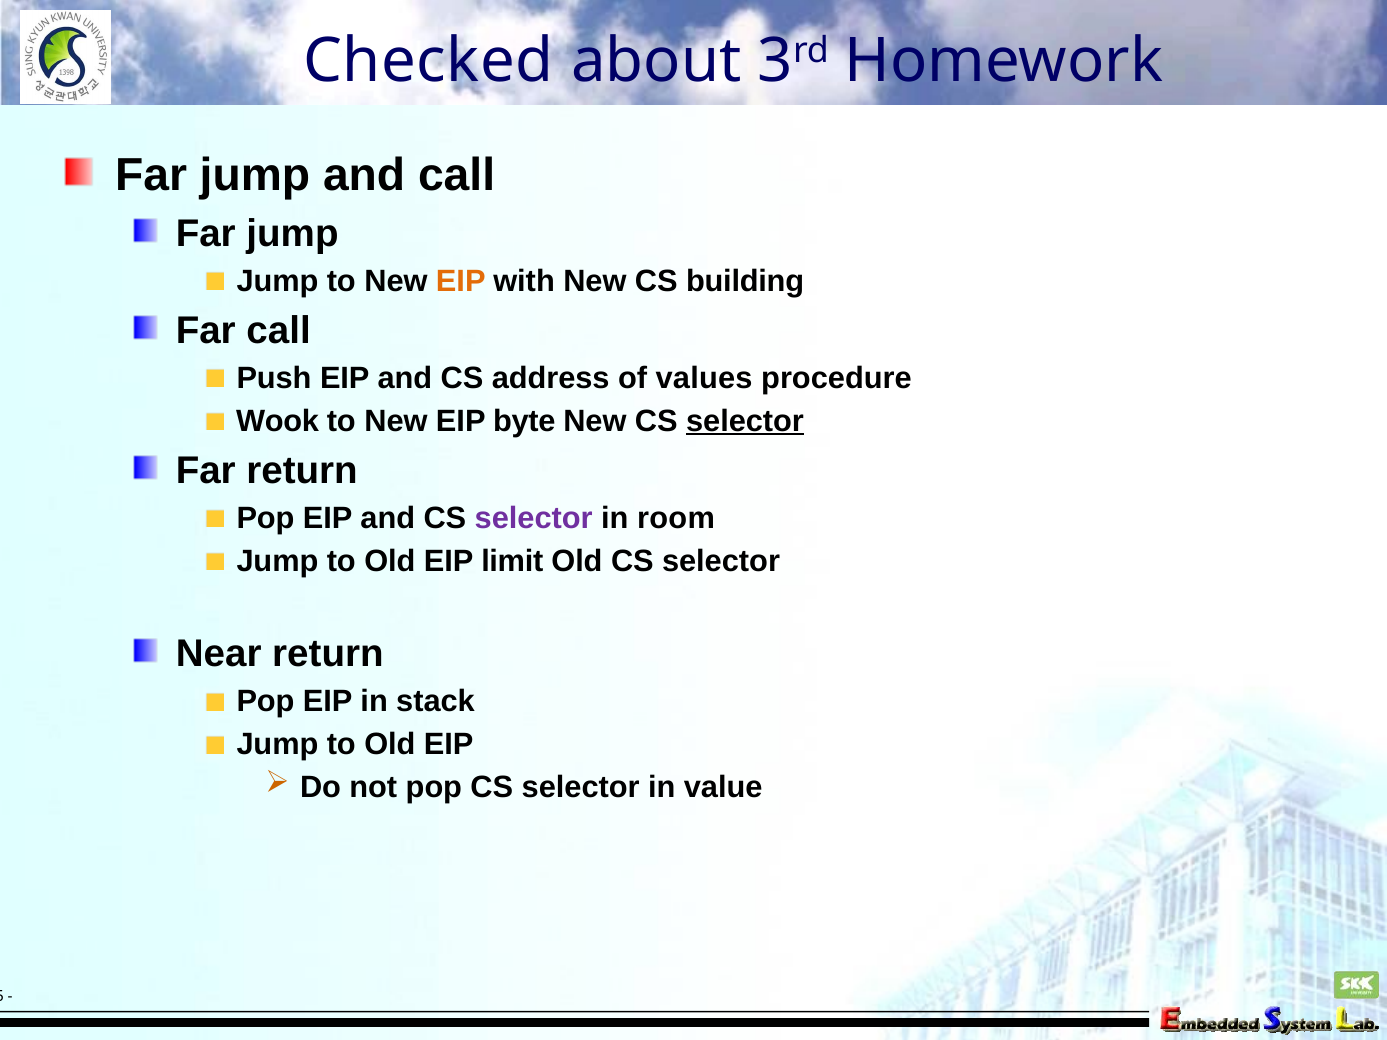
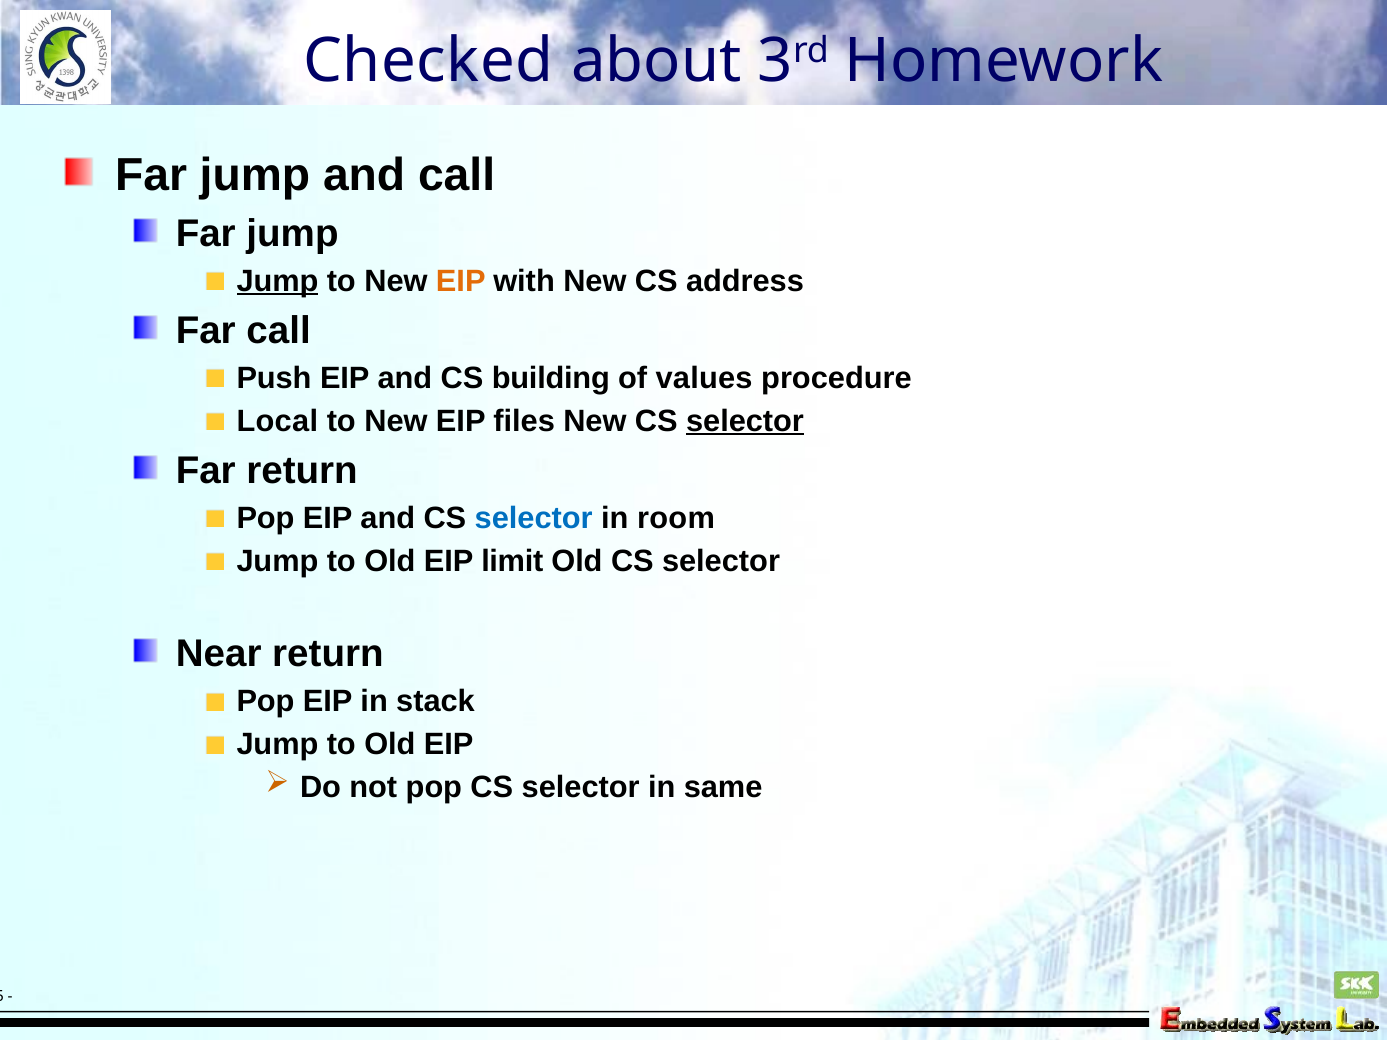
Jump at (277, 281) underline: none -> present
building: building -> address
address: address -> building
Wook: Wook -> Local
byte: byte -> files
selector at (534, 518) colour: purple -> blue
value: value -> same
